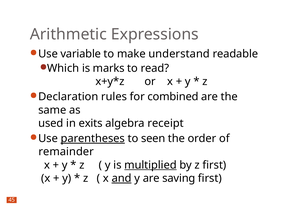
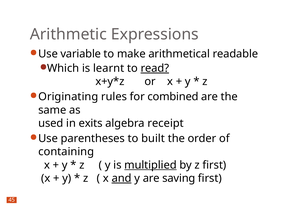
understand: understand -> arithmetical
marks: marks -> learnt
read underline: none -> present
Declaration: Declaration -> Originating
parentheses underline: present -> none
seen: seen -> built
remainder: remainder -> containing
